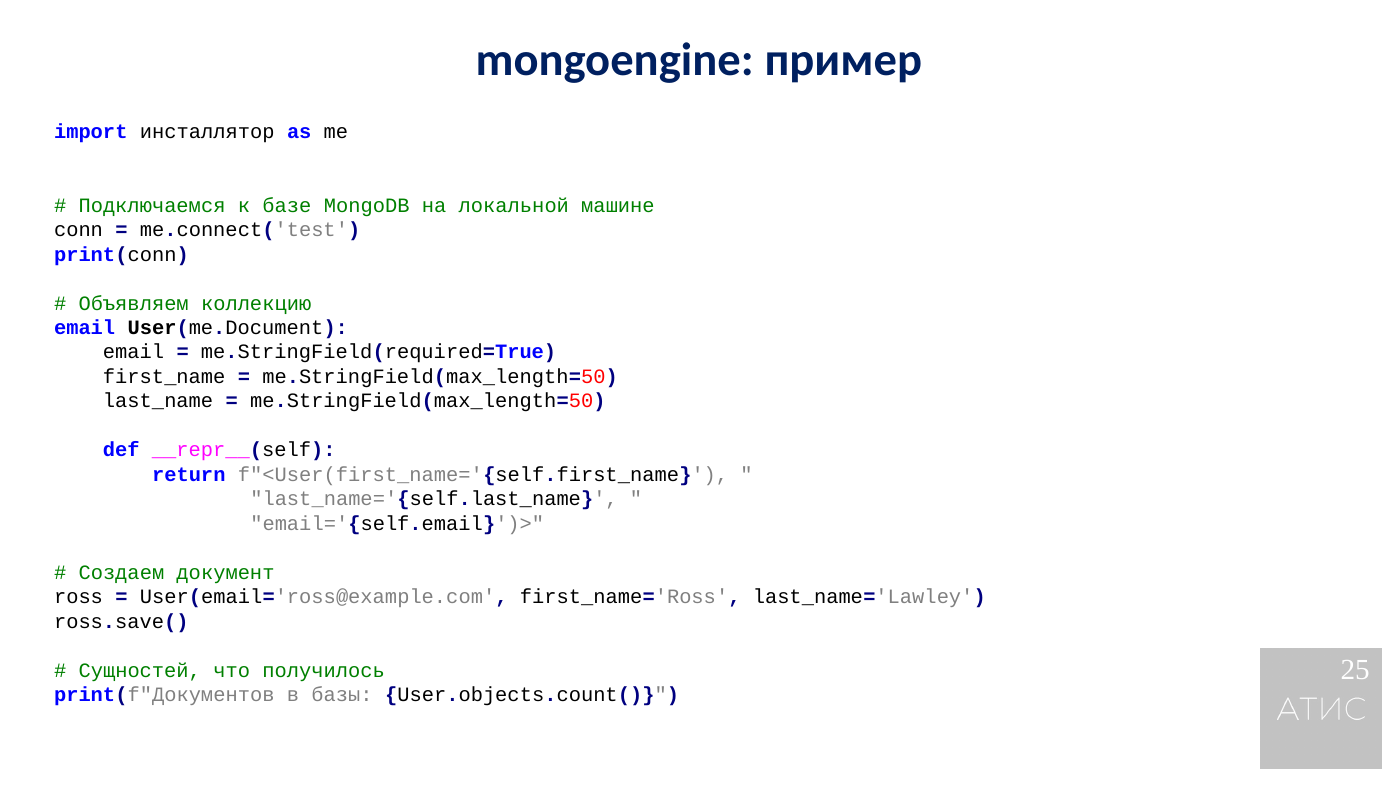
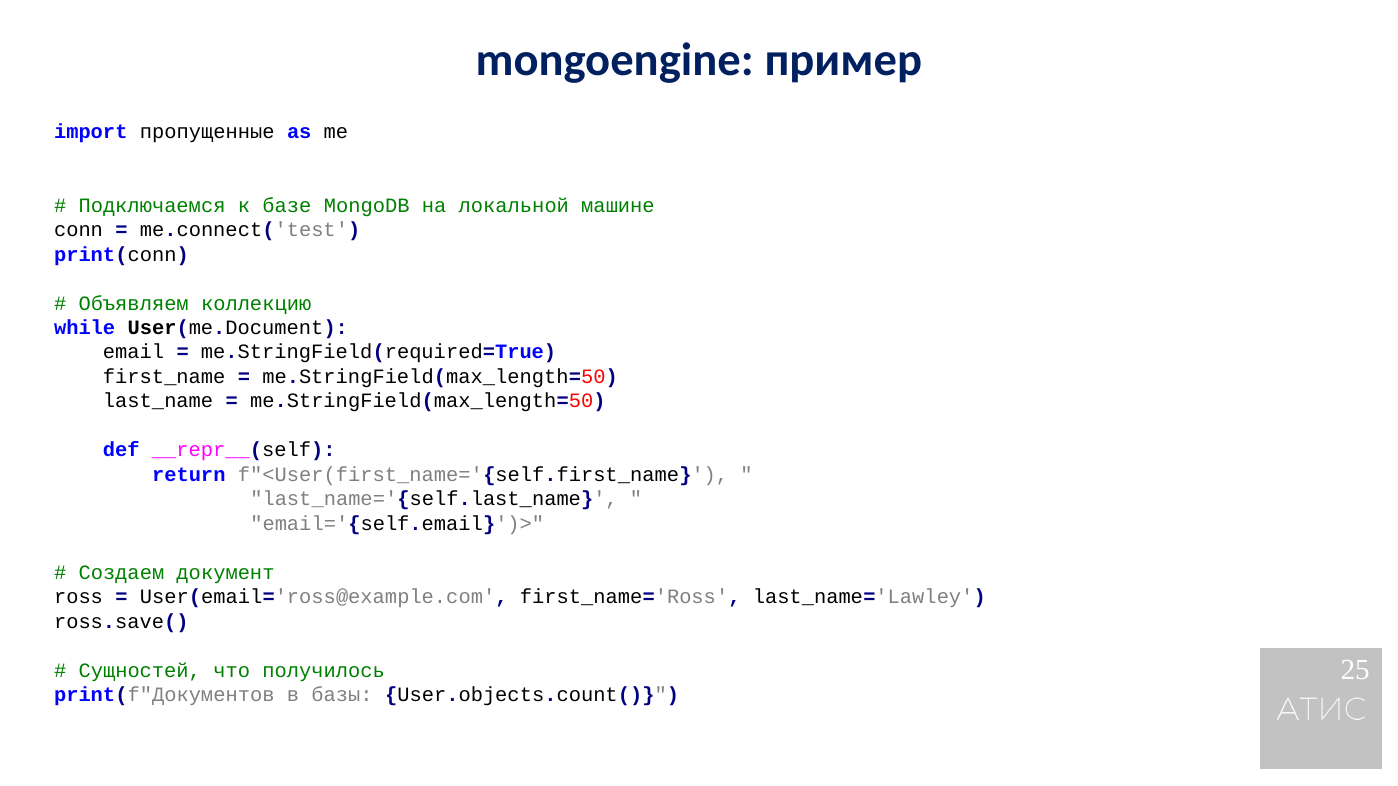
инсталлятор: инсталлятор -> пропущенные
email at (85, 328): email -> while
